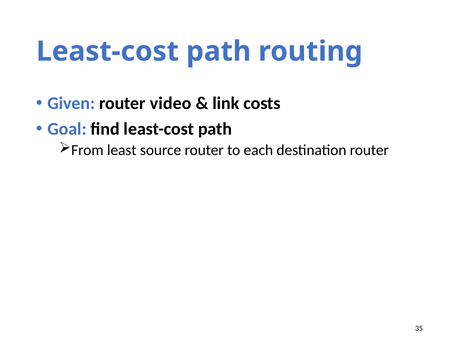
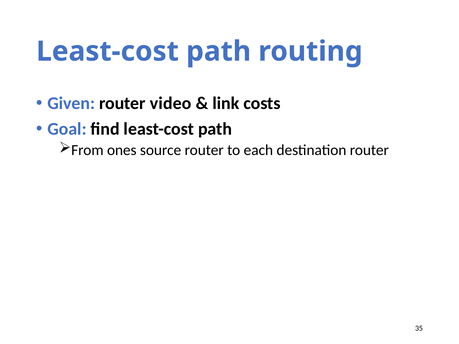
least: least -> ones
